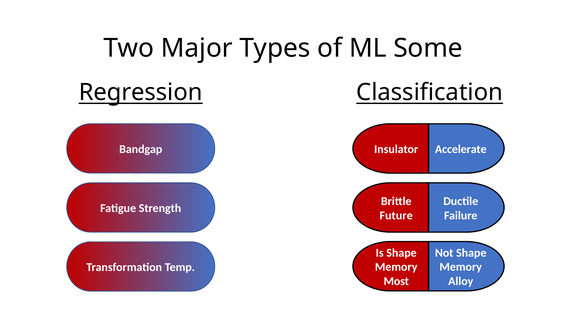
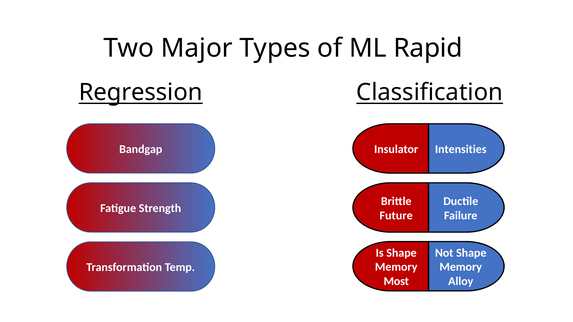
Some: Some -> Rapid
Accelerate: Accelerate -> Intensities
